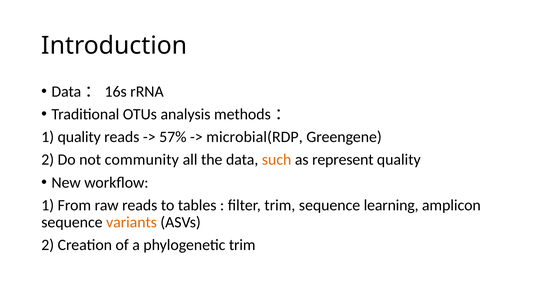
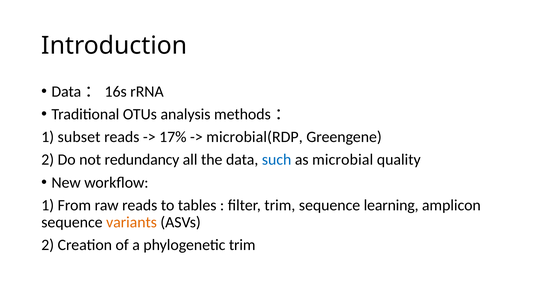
1 quality: quality -> subset
57%: 57% -> 17%
community: community -> redundancy
such colour: orange -> blue
represent: represent -> microbial
